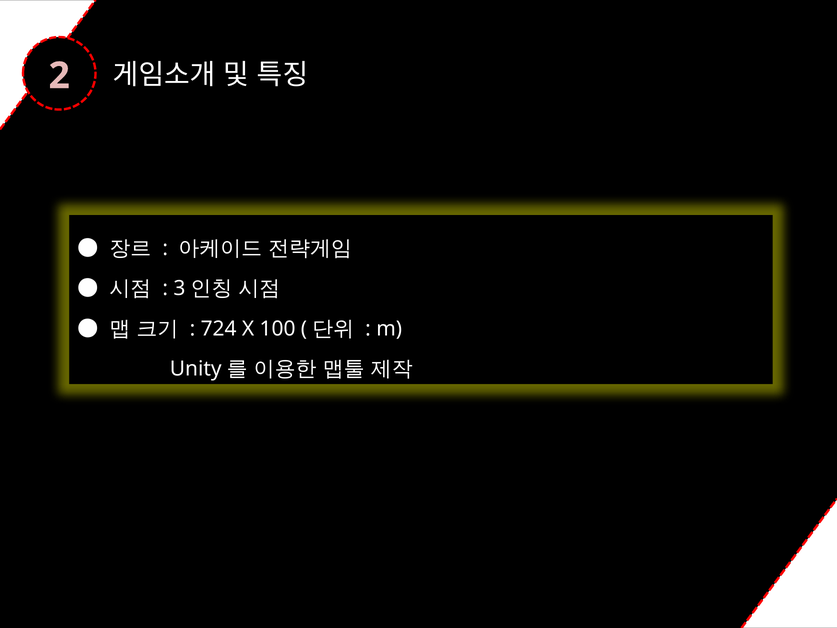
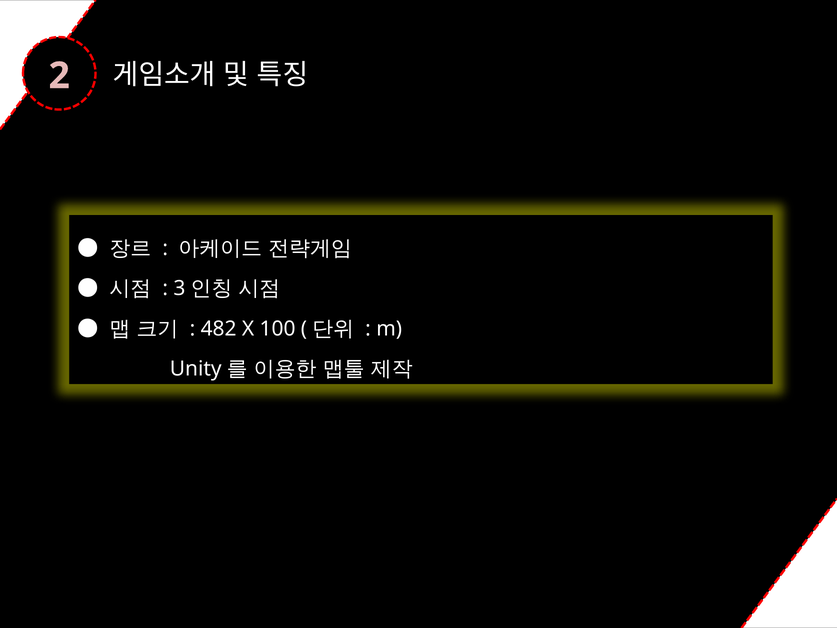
724: 724 -> 482
